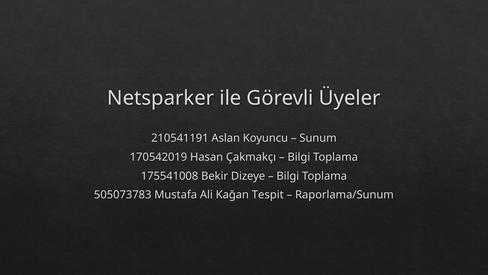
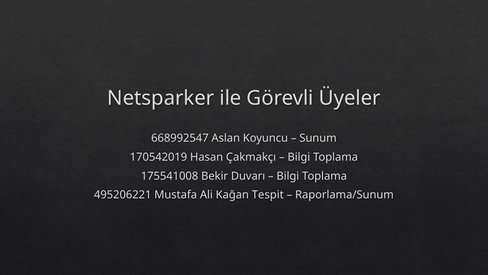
210541191: 210541191 -> 668992547
Dizeye: Dizeye -> Duvarı
505073783: 505073783 -> 495206221
